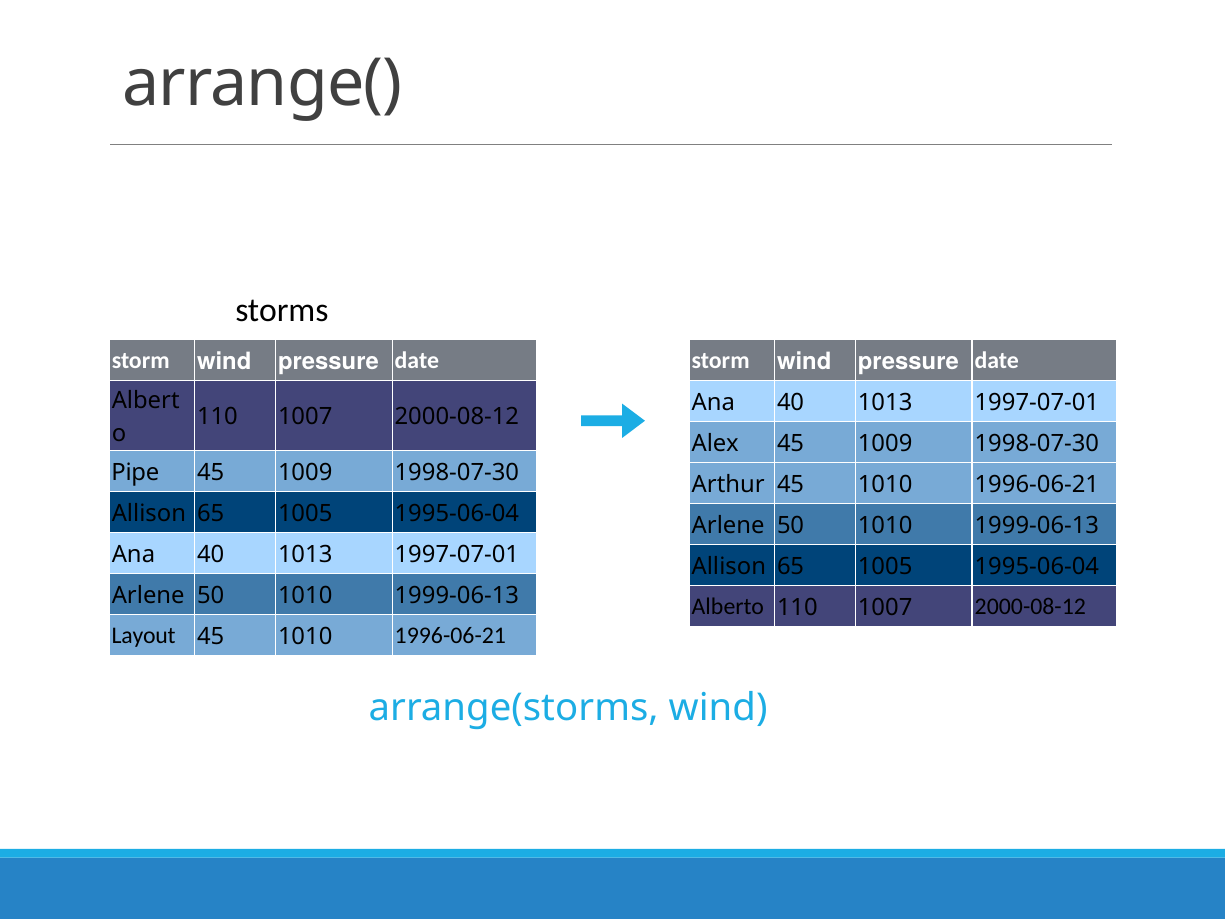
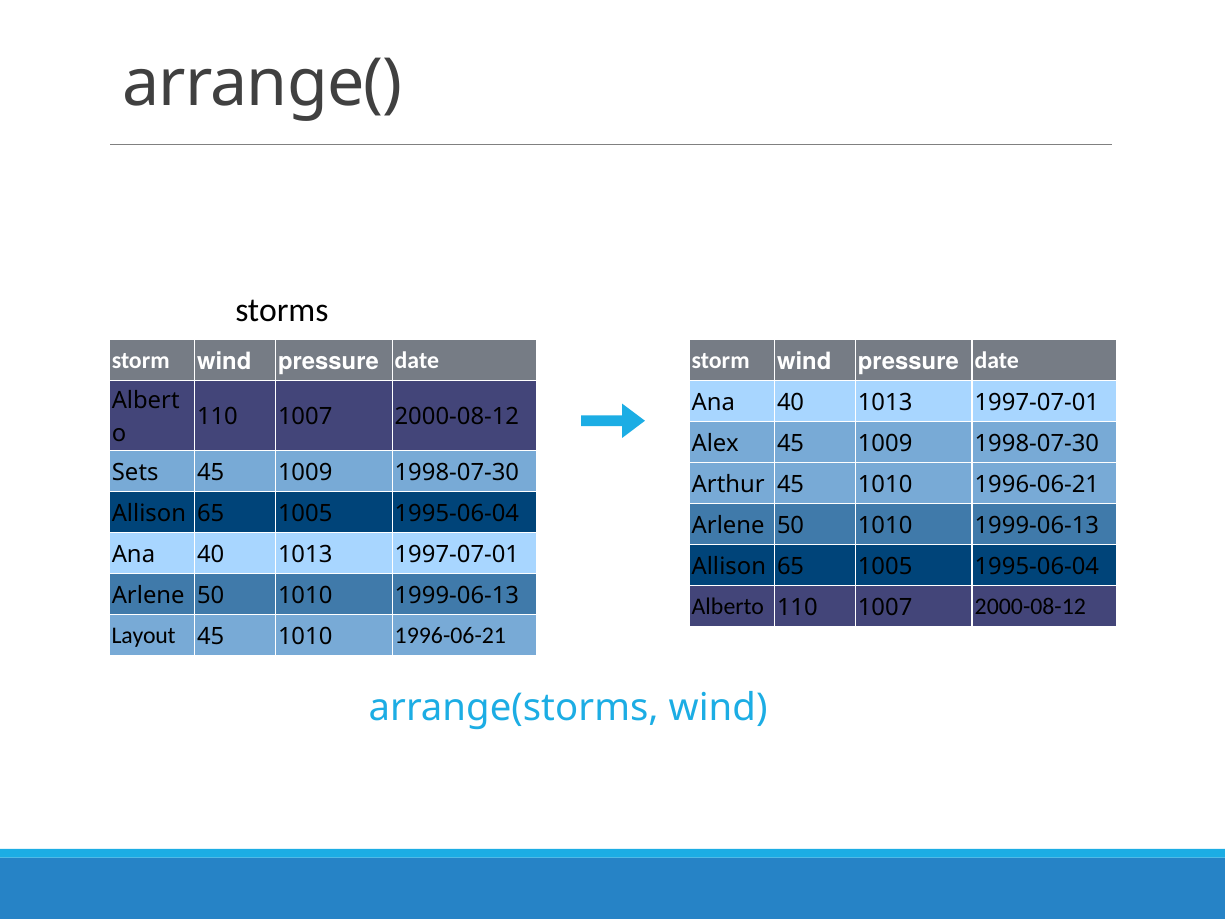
Pipe: Pipe -> Sets
